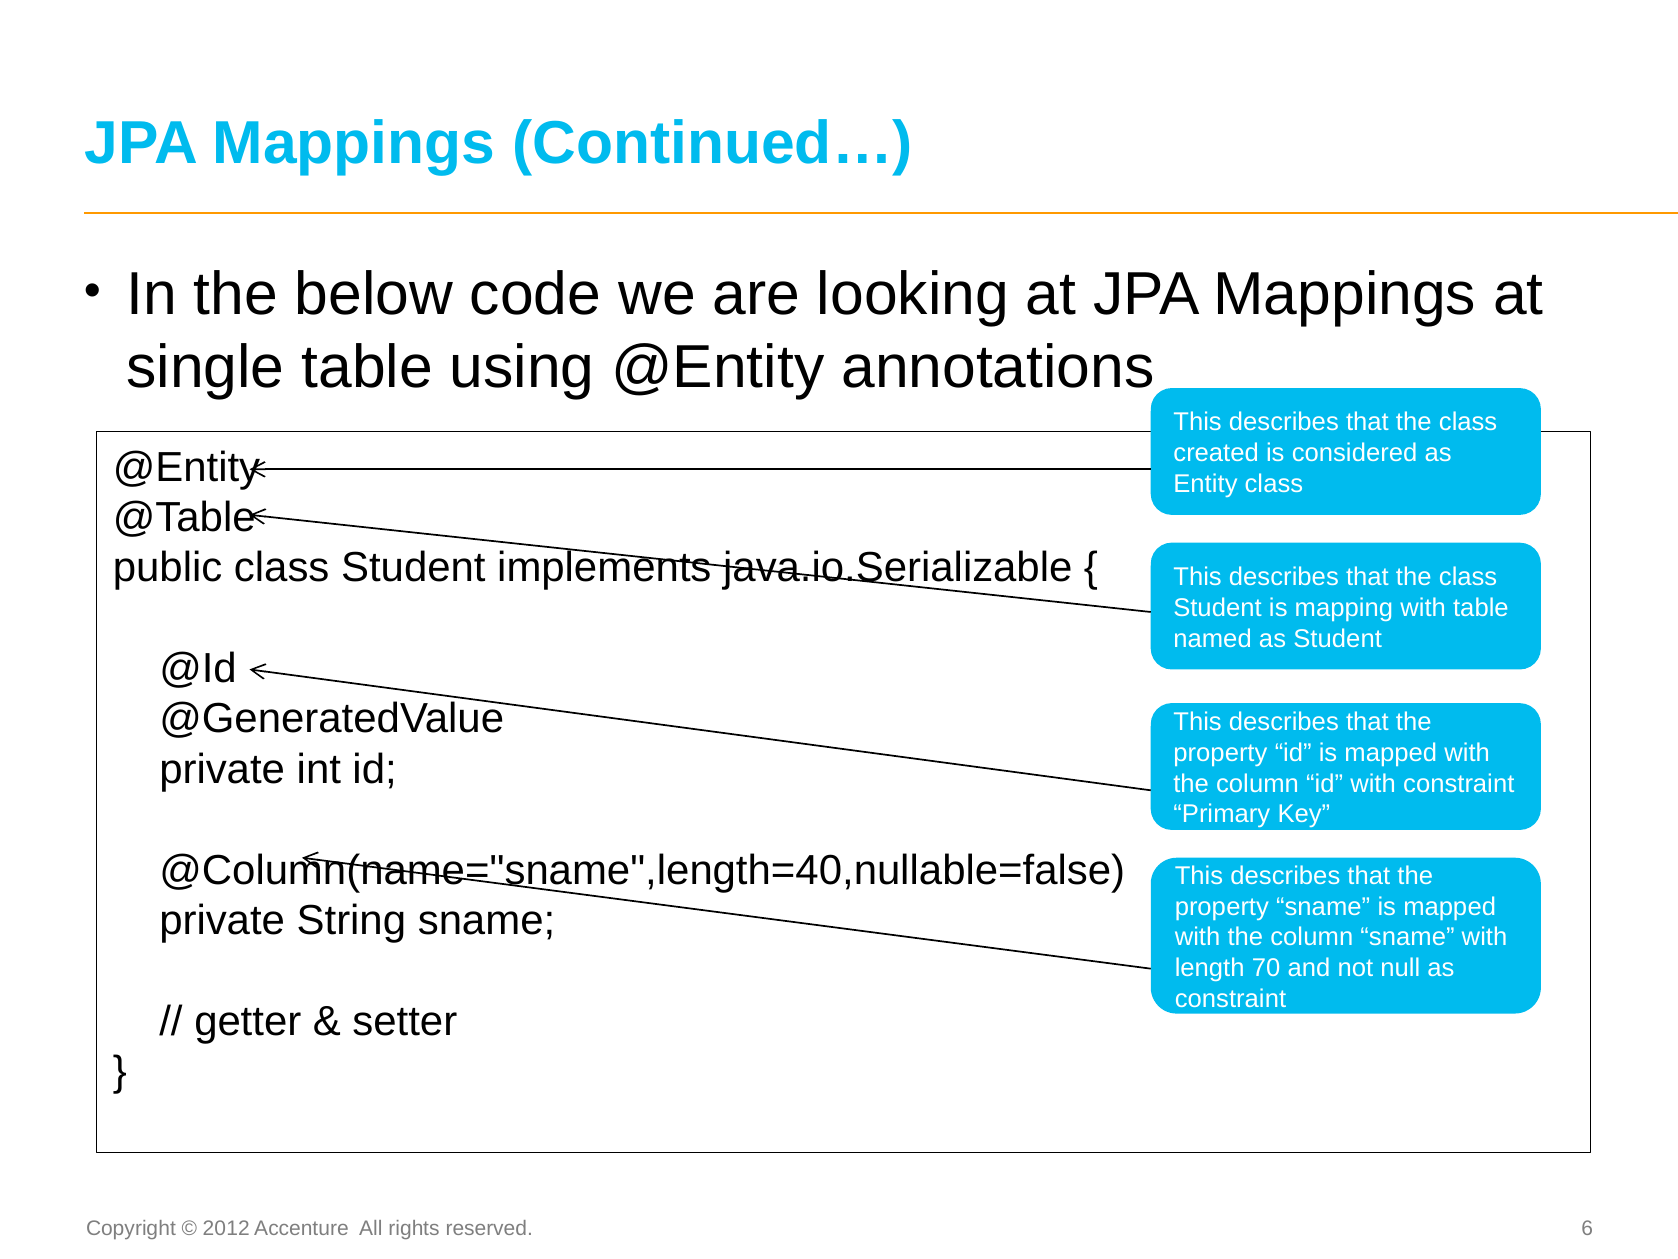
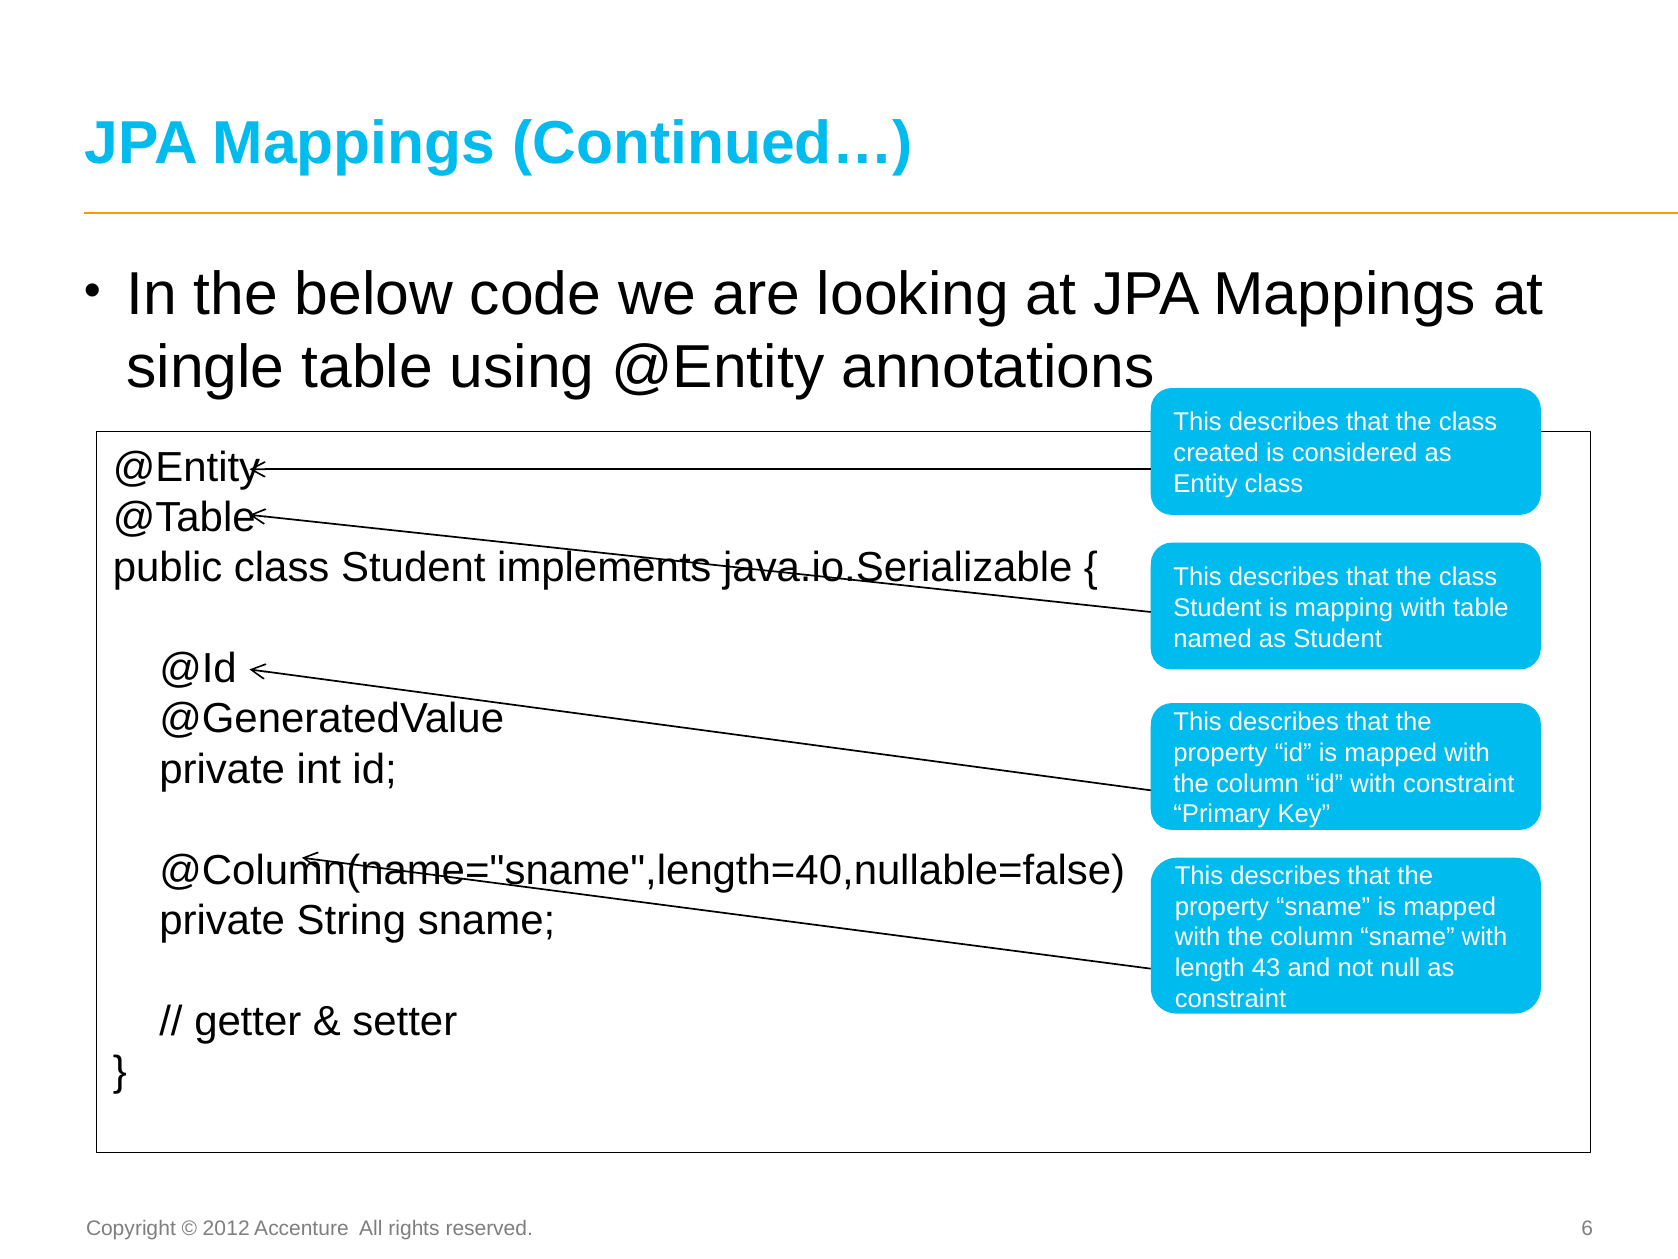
70: 70 -> 43
